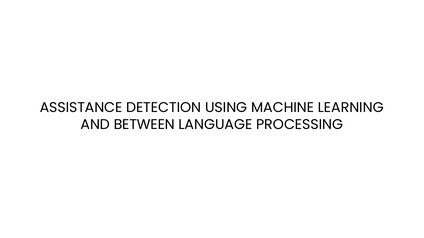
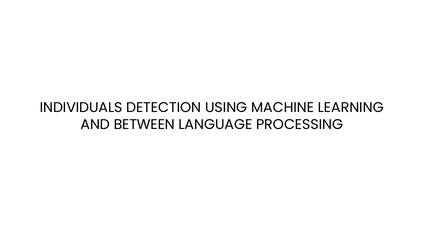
ASSISTANCE: ASSISTANCE -> INDIVIDUALS
